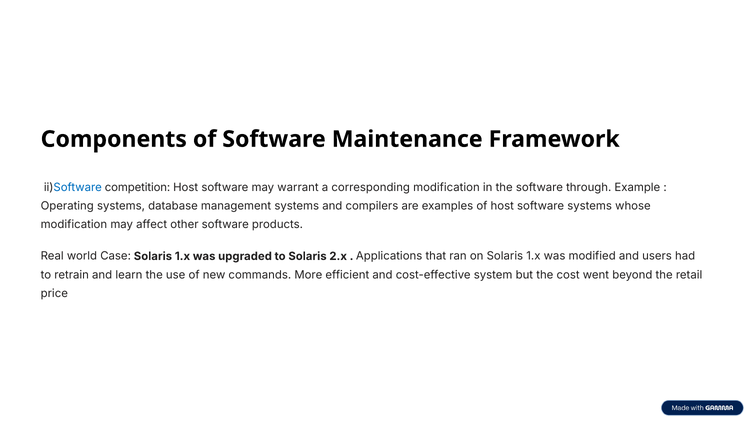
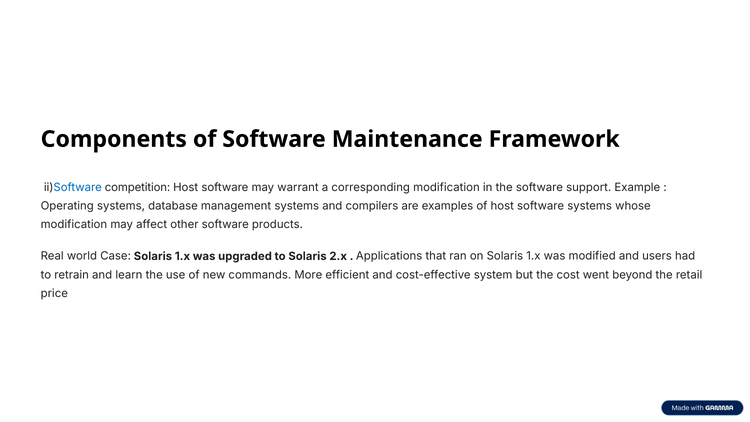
through: through -> support
